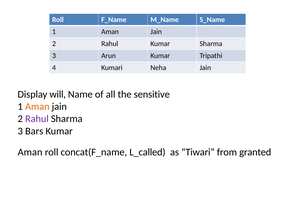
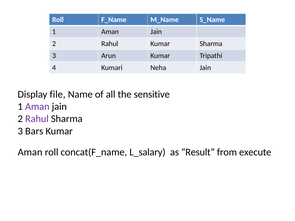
will: will -> file
Aman at (37, 107) colour: orange -> purple
L_called: L_called -> L_salary
Tiwari: Tiwari -> Result
granted: granted -> execute
